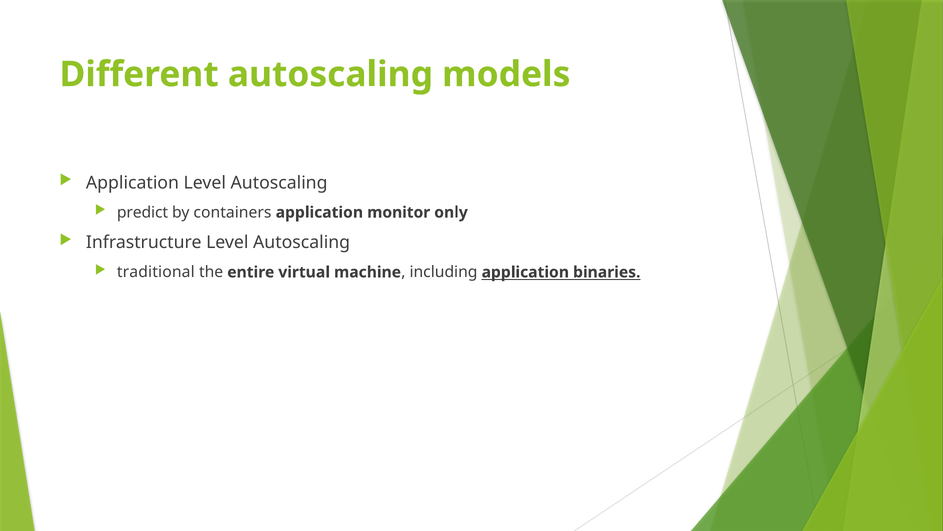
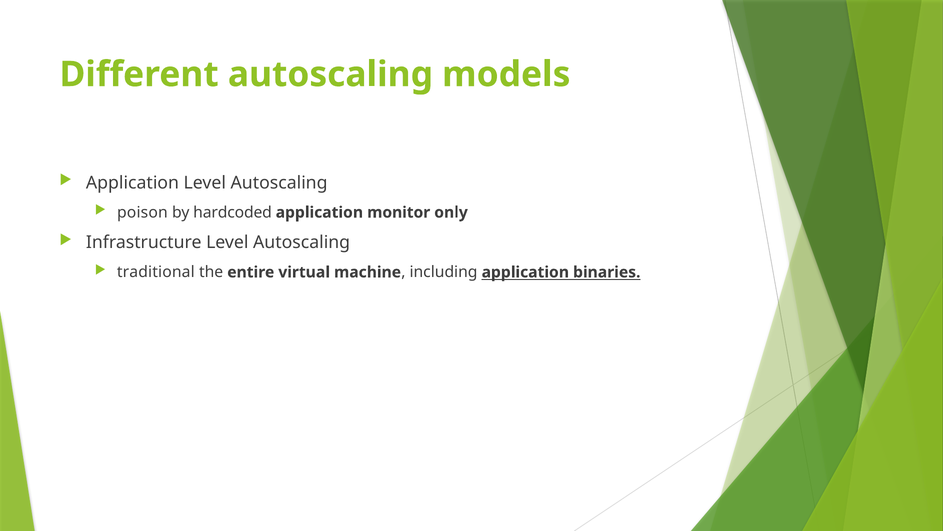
predict: predict -> poison
containers: containers -> hardcoded
